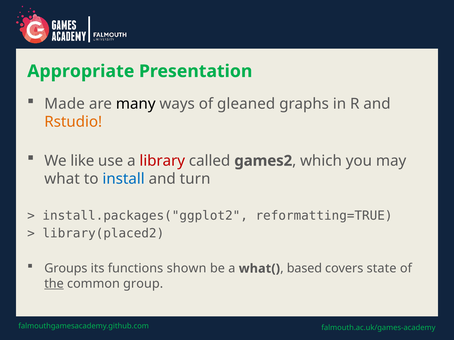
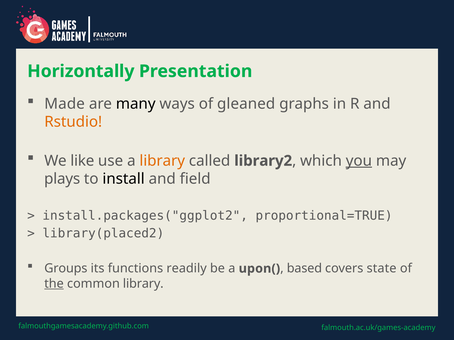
Appropriate: Appropriate -> Horizontally
library at (162, 161) colour: red -> orange
games2: games2 -> library2
you underline: none -> present
what: what -> plays
install colour: blue -> black
turn: turn -> ﬁeld
reformatting=TRUE: reformatting=TRUE -> proportional=TRUE
shown: shown -> readily
what(: what( -> upon(
common group: group -> library
